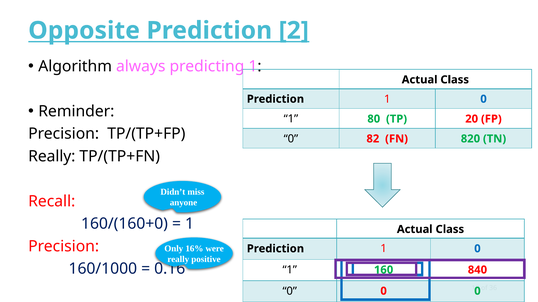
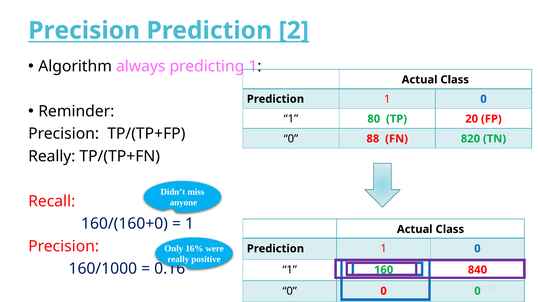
Opposite at (84, 31): Opposite -> Precision
82: 82 -> 88
